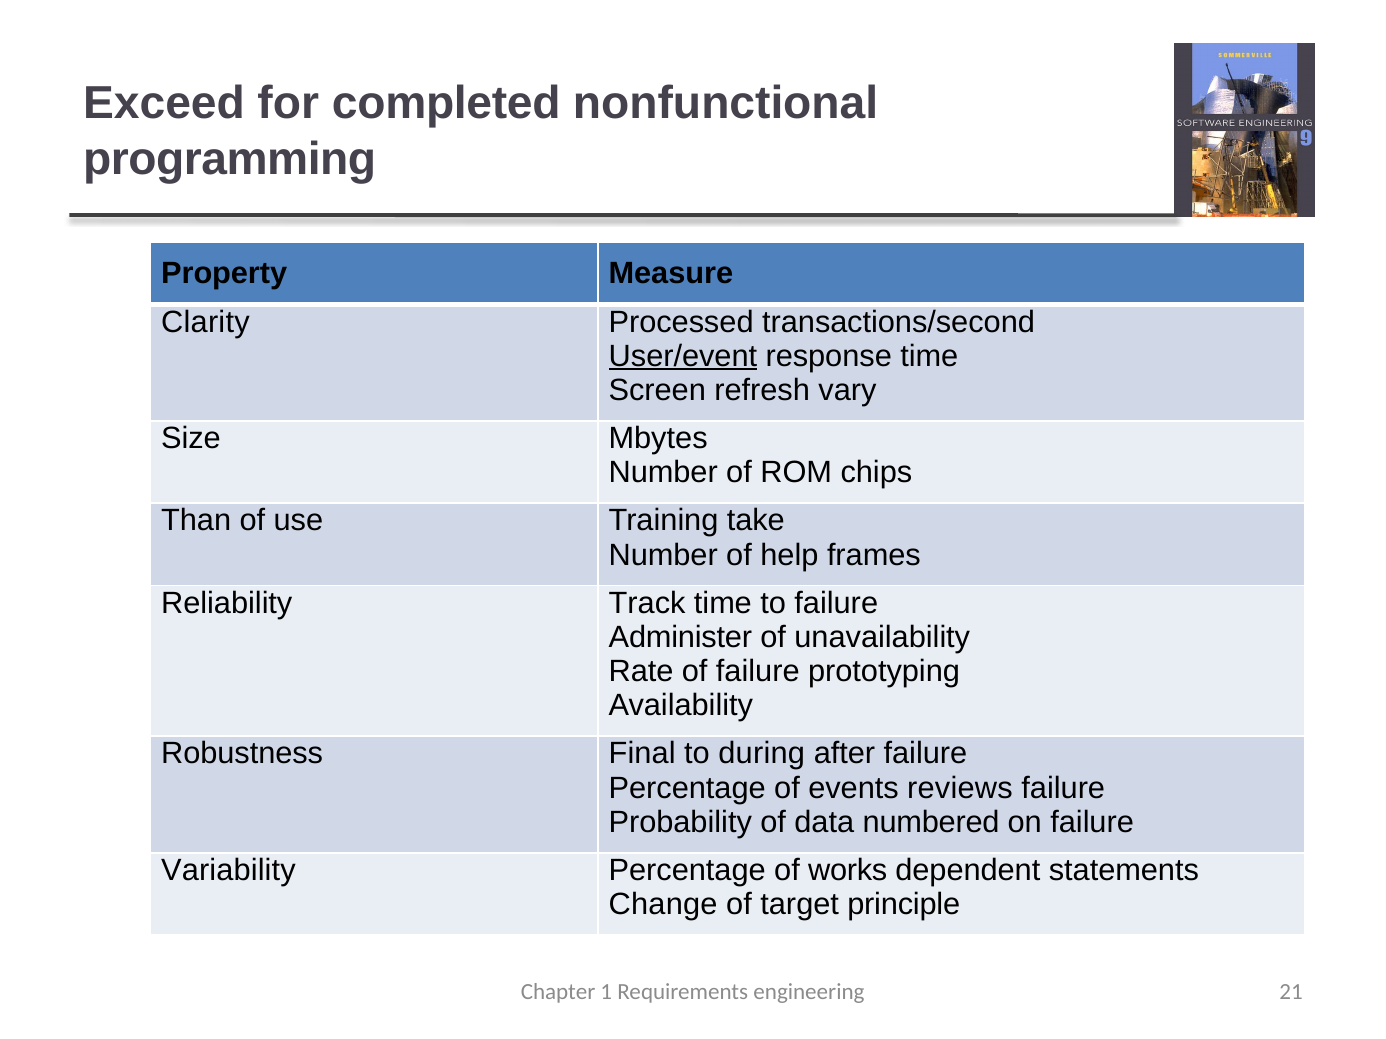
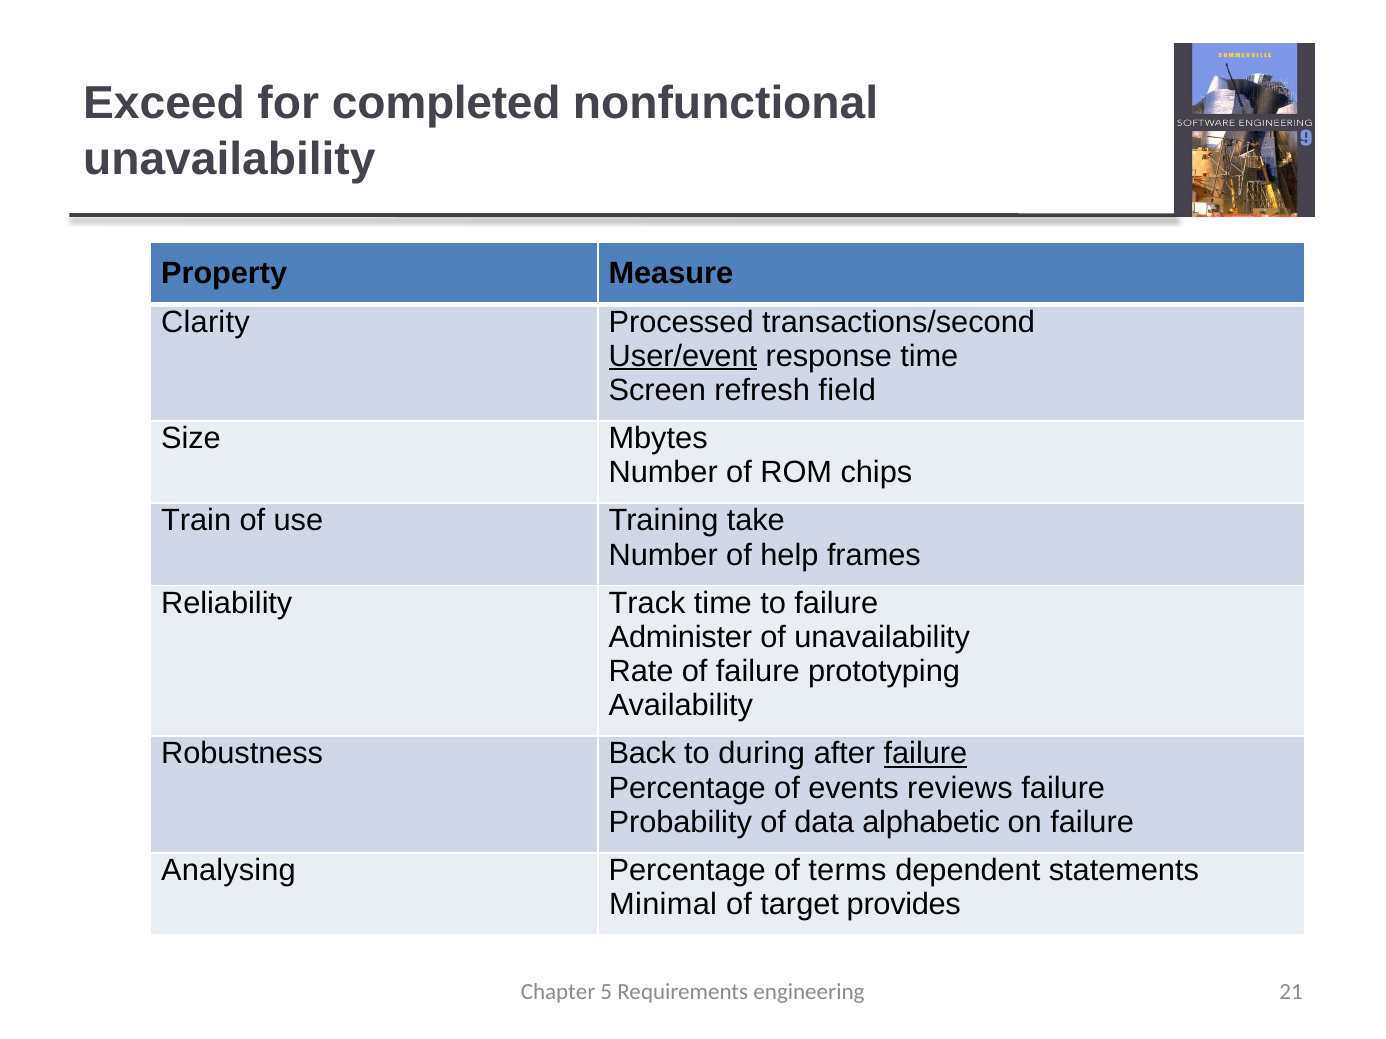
programming at (230, 159): programming -> unavailability
vary: vary -> field
Than: Than -> Train
Final: Final -> Back
failure at (925, 754) underline: none -> present
numbered: numbered -> alphabetic
Variability: Variability -> Analysing
works: works -> terms
Change: Change -> Minimal
principle: principle -> provides
1: 1 -> 5
